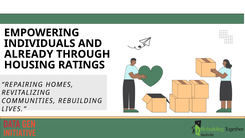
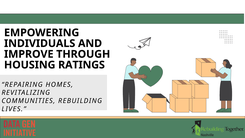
ALREADY: ALREADY -> IMPROVE
